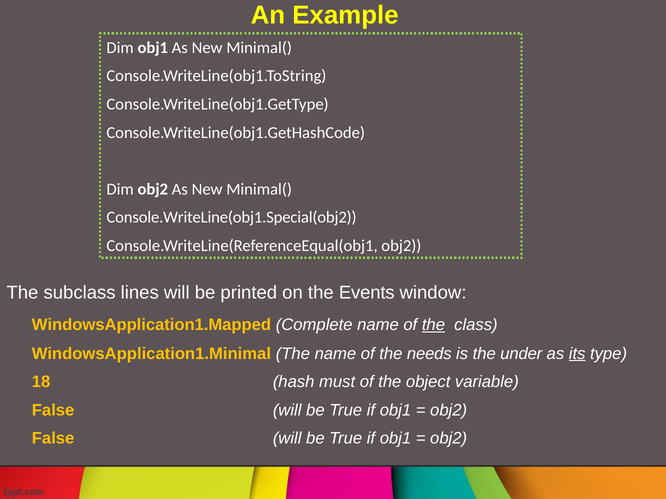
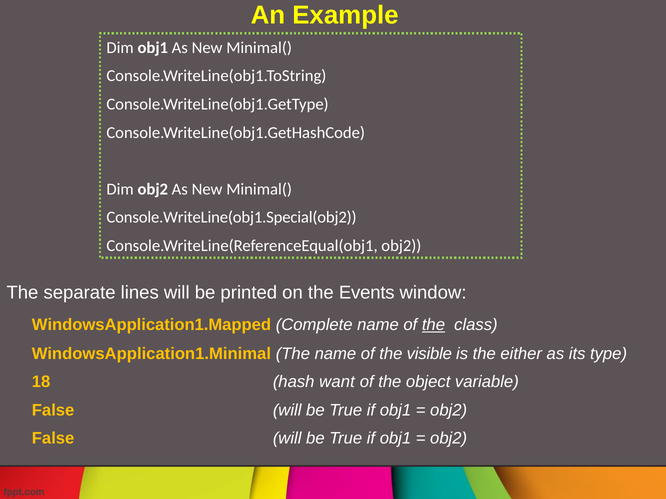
subclass: subclass -> separate
needs: needs -> visible
under: under -> either
its underline: present -> none
must: must -> want
